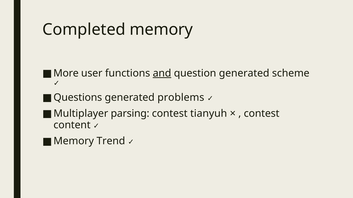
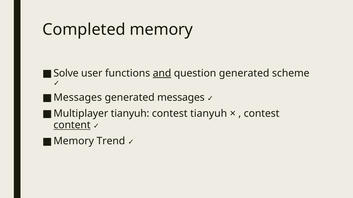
More: More -> Solve
Questions at (78, 98): Questions -> Messages
generated problems: problems -> messages
Multiplayer parsing: parsing -> tianyuh
content underline: none -> present
